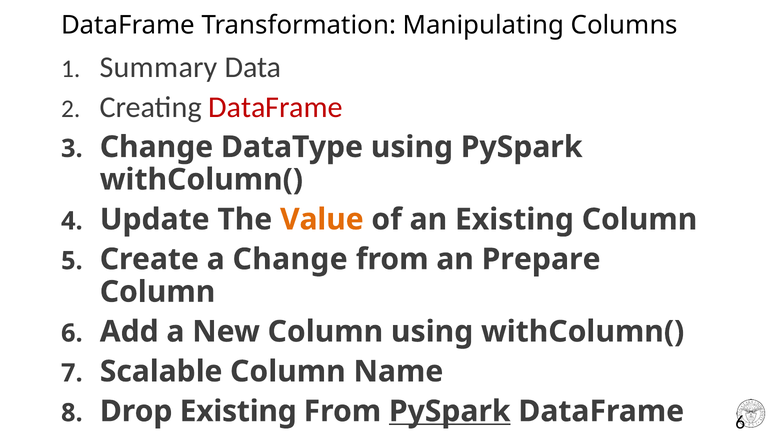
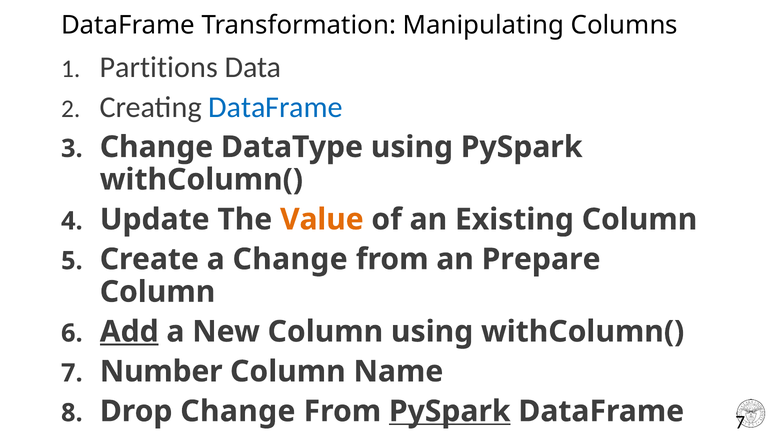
Summary: Summary -> Partitions
DataFrame at (276, 107) colour: red -> blue
Add underline: none -> present
Scalable: Scalable -> Number
Drop Existing: Existing -> Change
DataFrame 6: 6 -> 7
